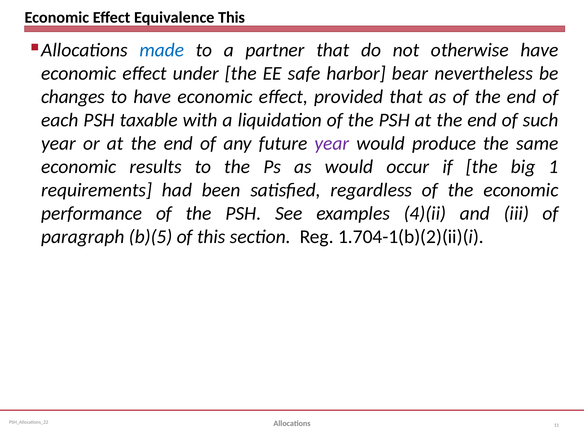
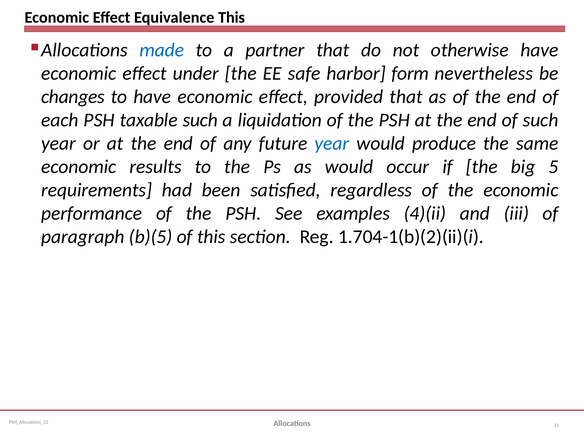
bear: bear -> form
taxable with: with -> such
year at (332, 143) colour: purple -> blue
1: 1 -> 5
